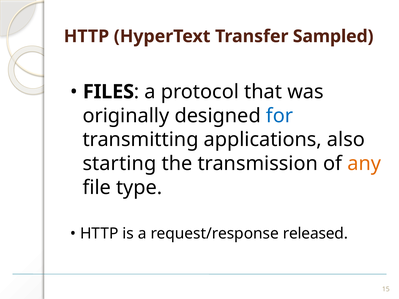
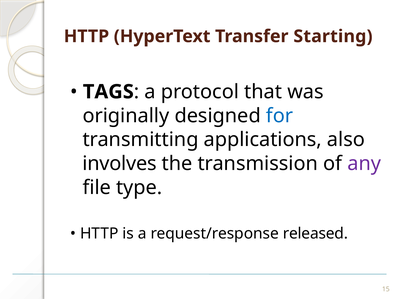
Sampled: Sampled -> Starting
FILES: FILES -> TAGS
starting: starting -> involves
any colour: orange -> purple
